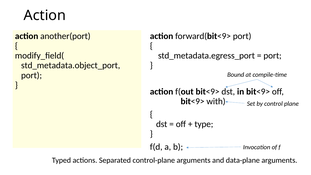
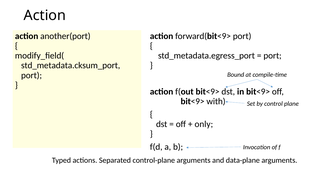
std_metadata.object_port: std_metadata.object_port -> std_metadata.cksum_port
type: type -> only
